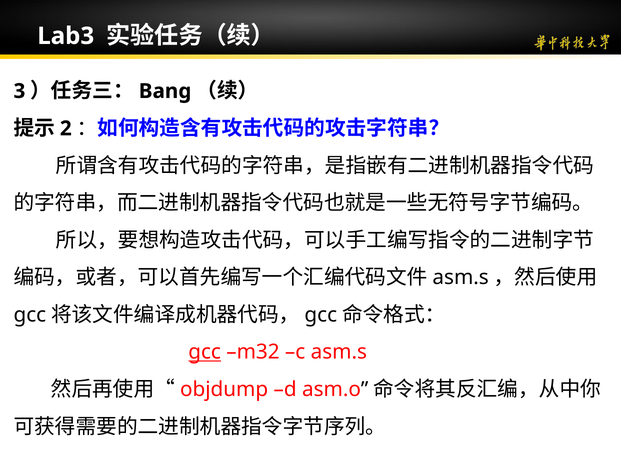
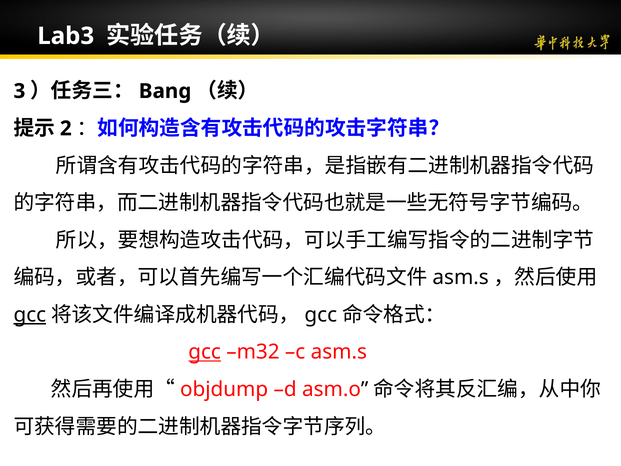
gcc at (30, 315) underline: none -> present
